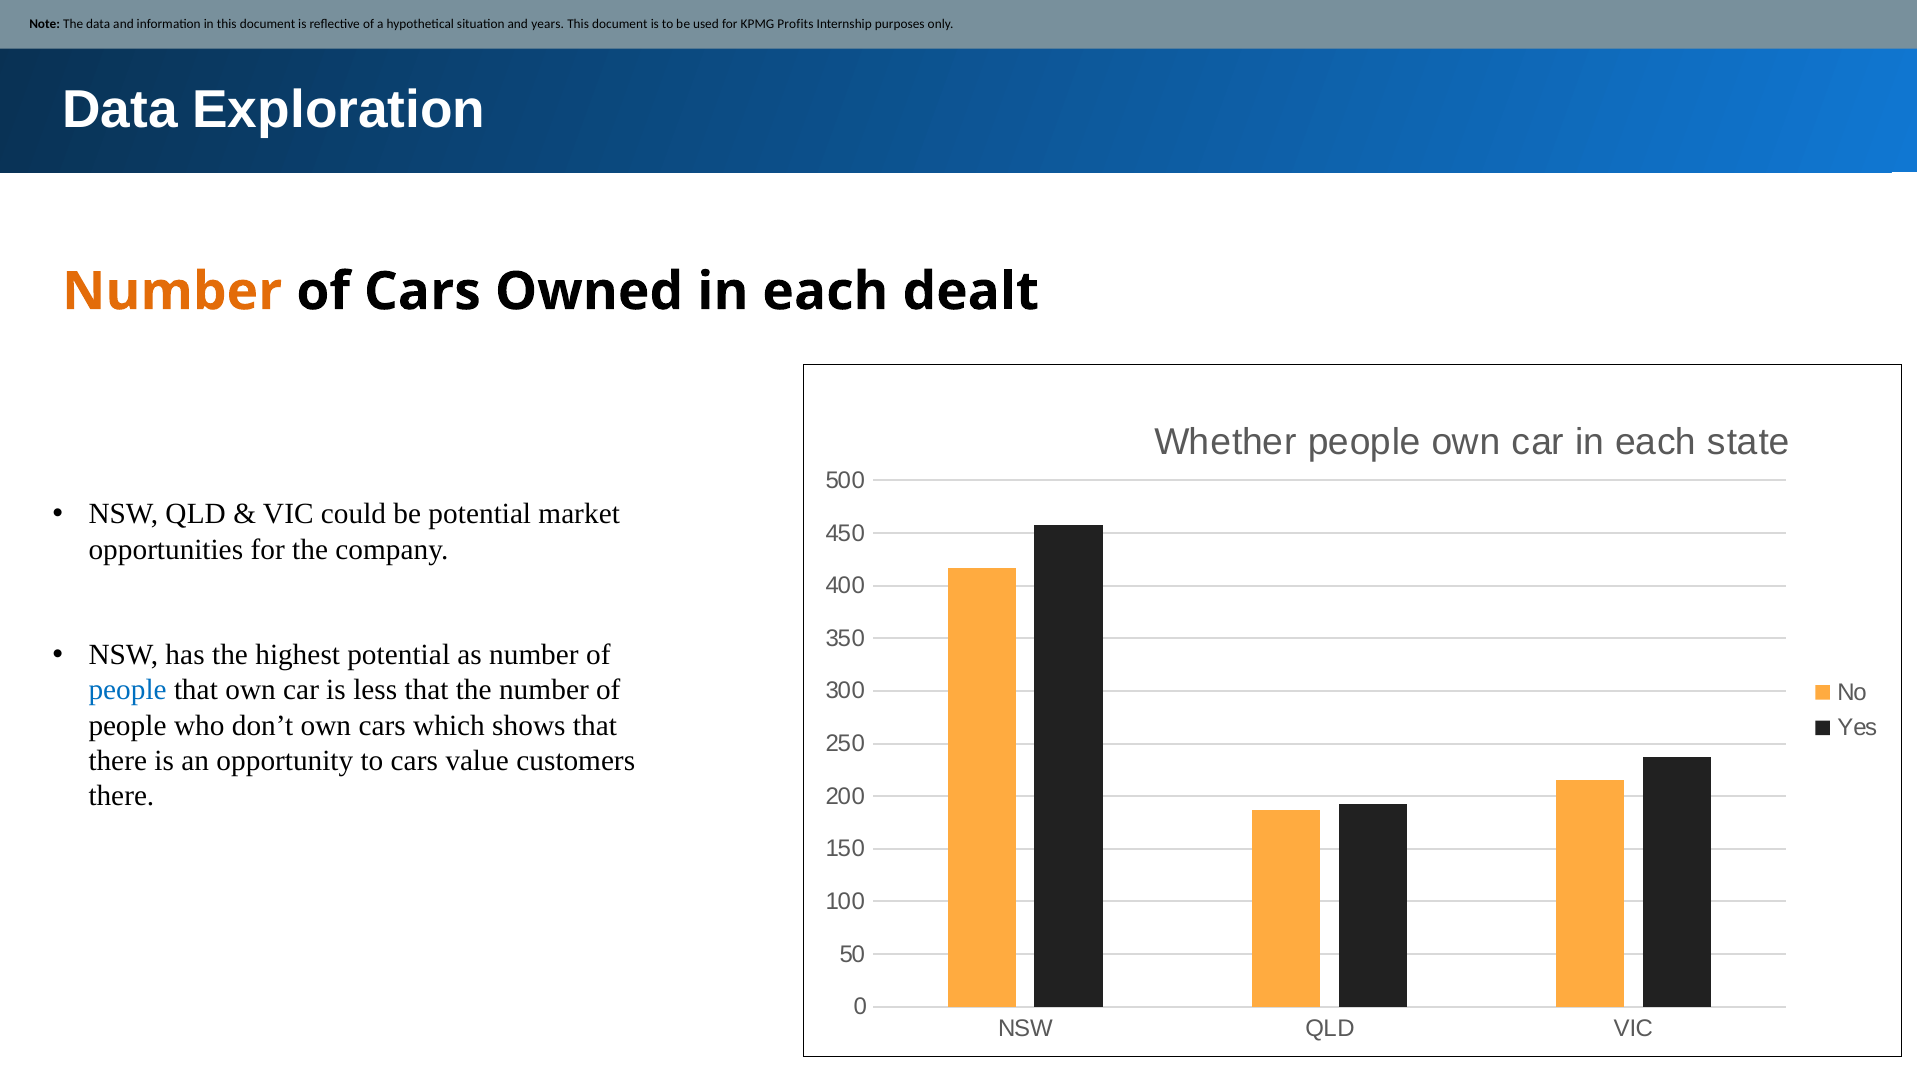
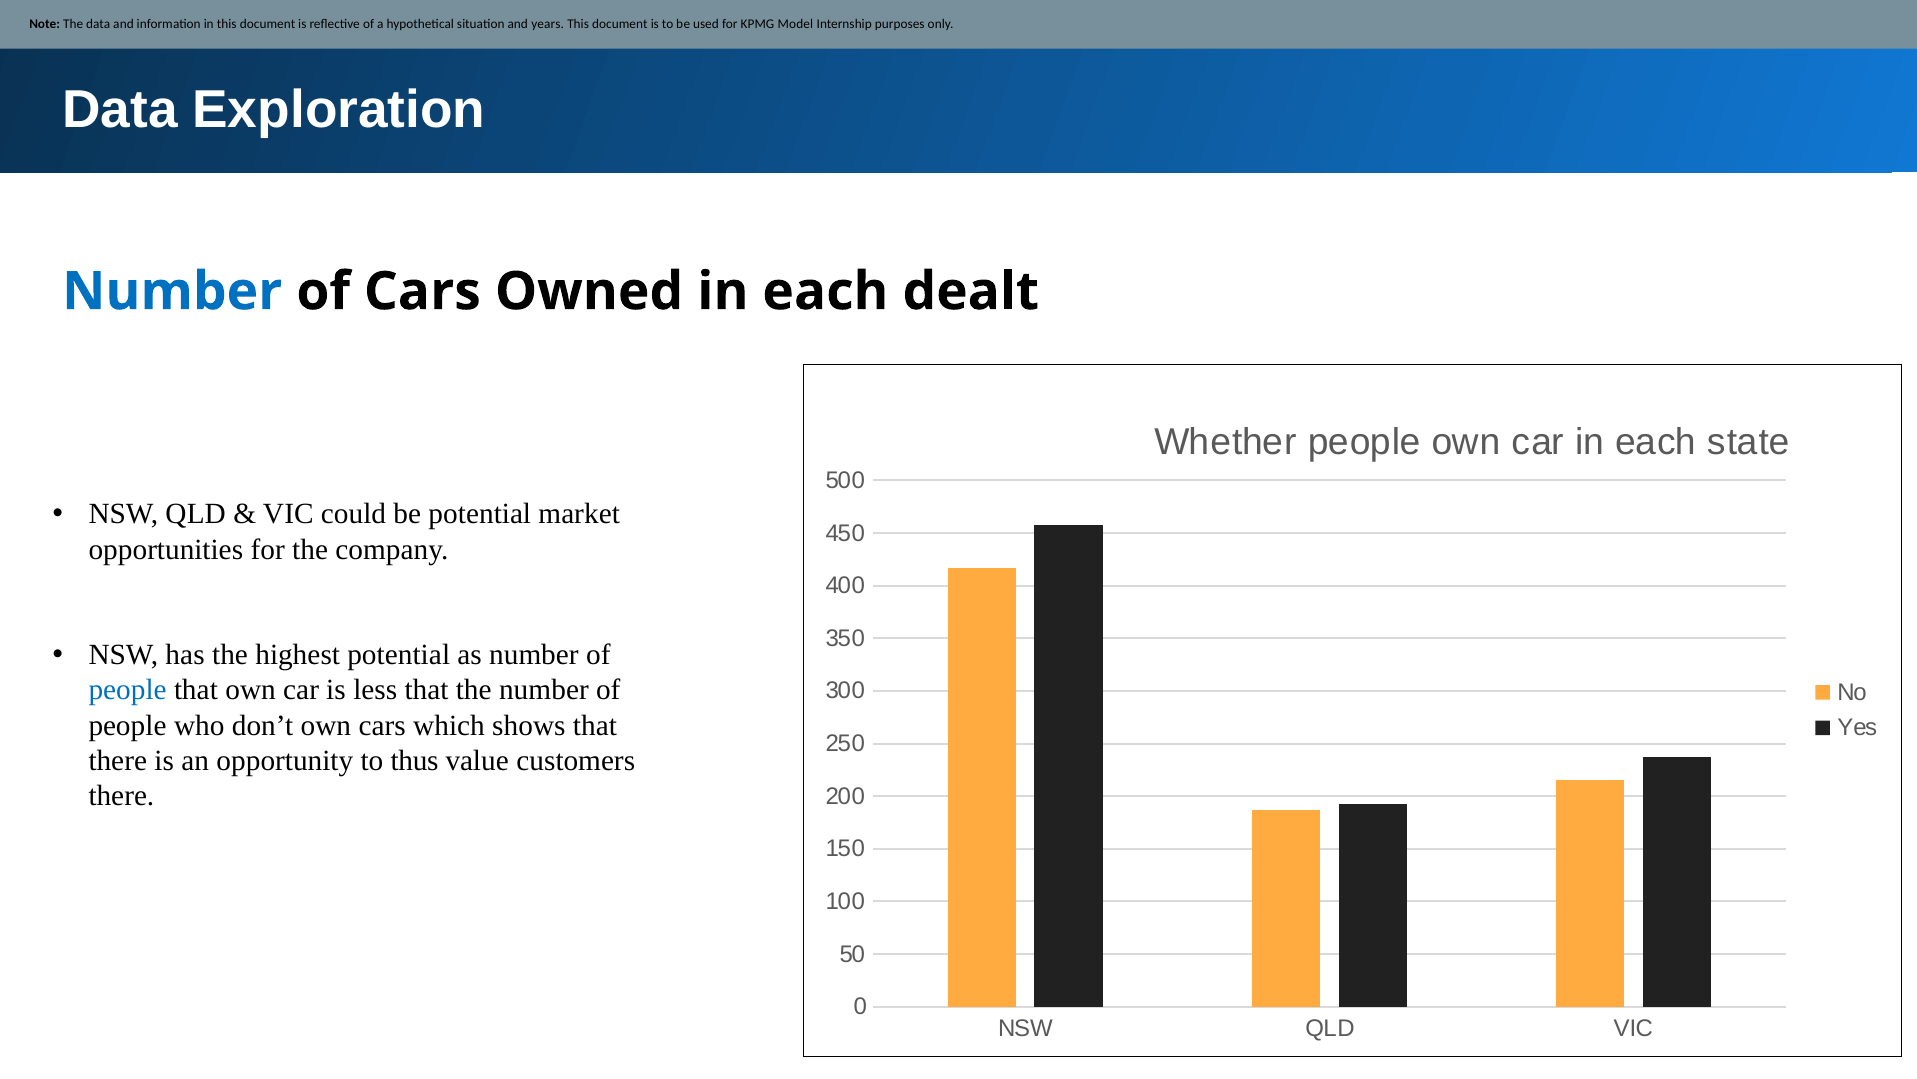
Profits: Profits -> Model
Number at (172, 291) colour: orange -> blue
to cars: cars -> thus
